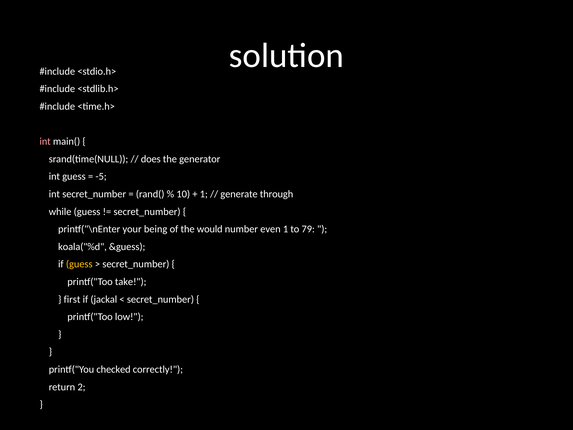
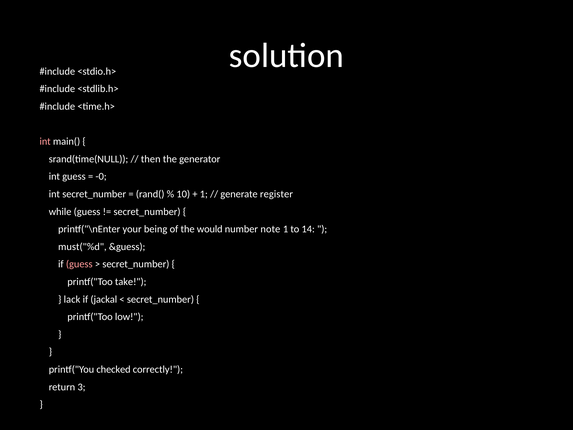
does: does -> then
-5: -5 -> -0
through: through -> register
even: even -> note
79: 79 -> 14
koala("%d: koala("%d -> must("%d
guess at (79, 264) colour: yellow -> pink
first: first -> lack
2: 2 -> 3
